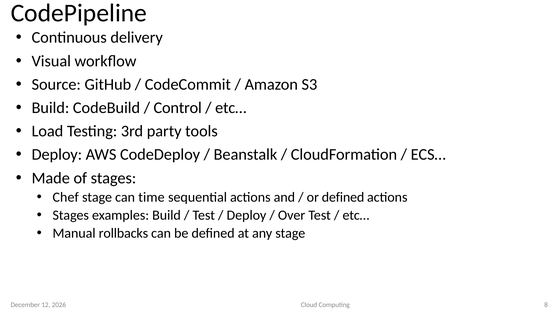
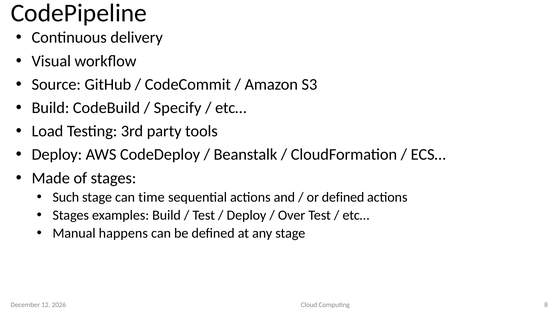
Control: Control -> Specify
Chef: Chef -> Such
rollbacks: rollbacks -> happens
